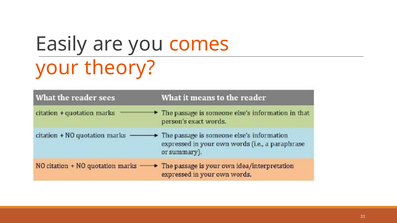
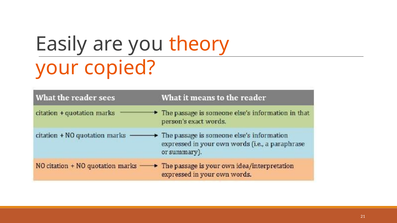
comes: comes -> theory
theory: theory -> copied
